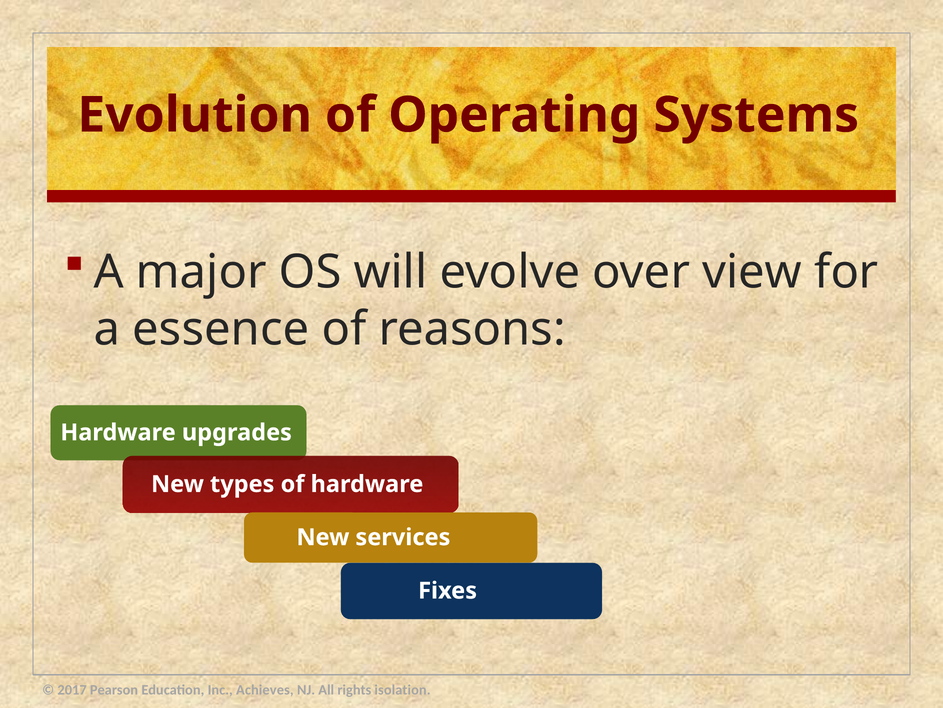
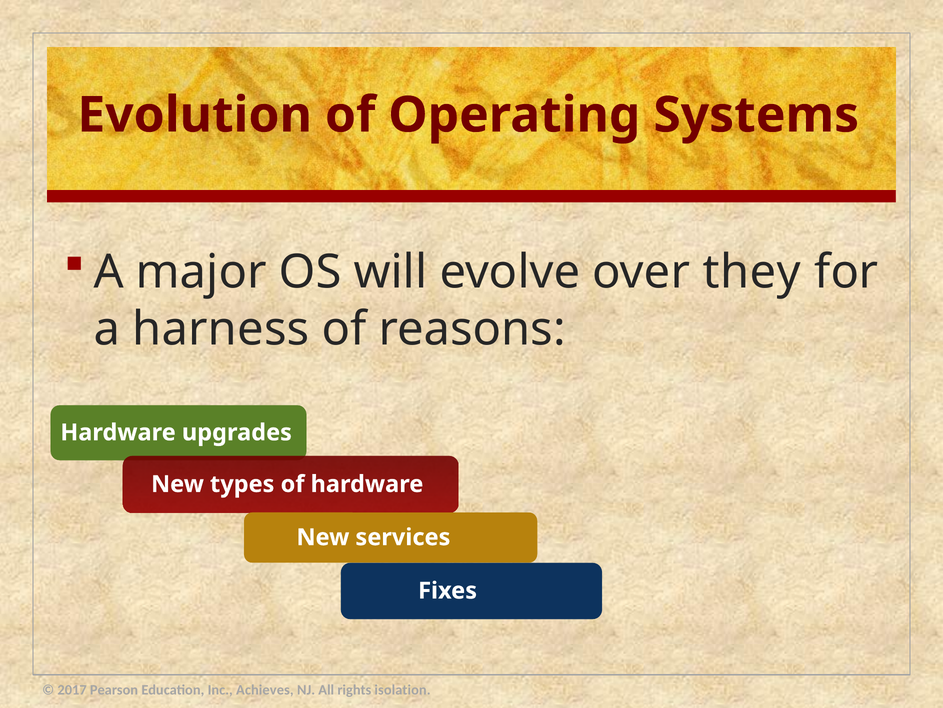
view: view -> they
essence: essence -> harness
